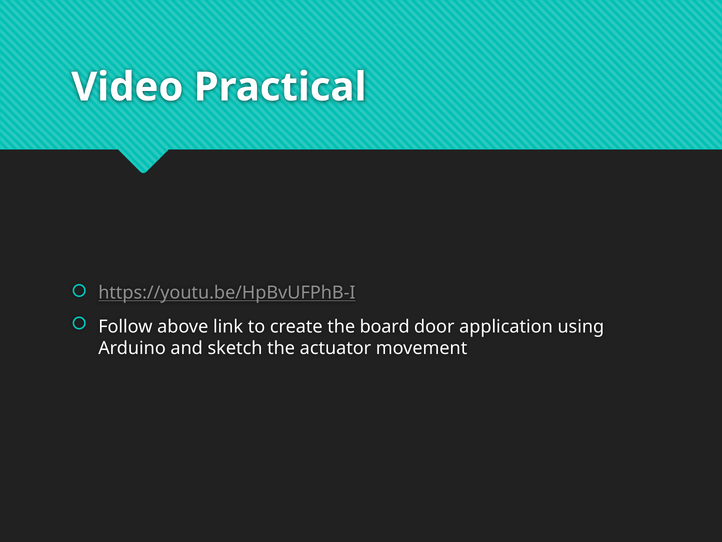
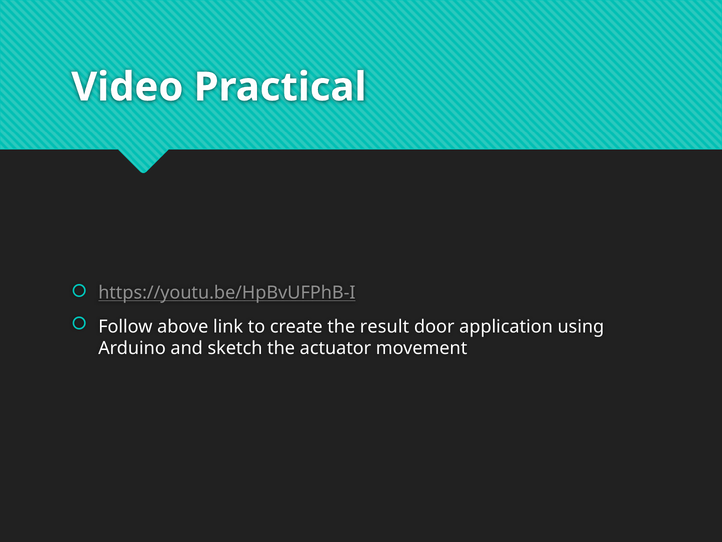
board: board -> result
